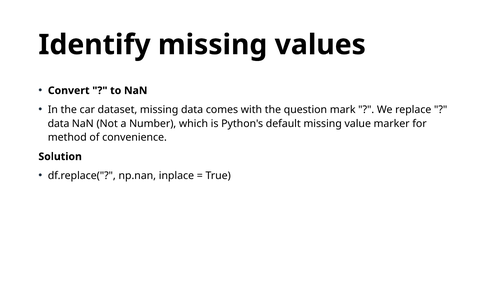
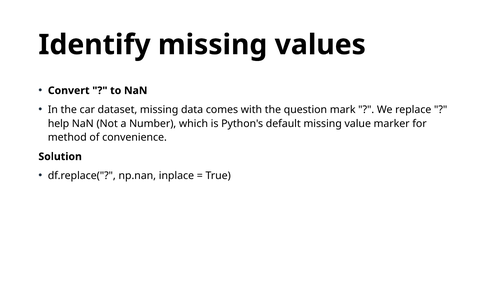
data at (59, 123): data -> help
